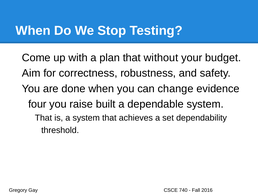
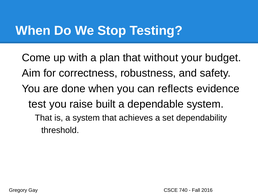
change: change -> reflects
four: four -> test
